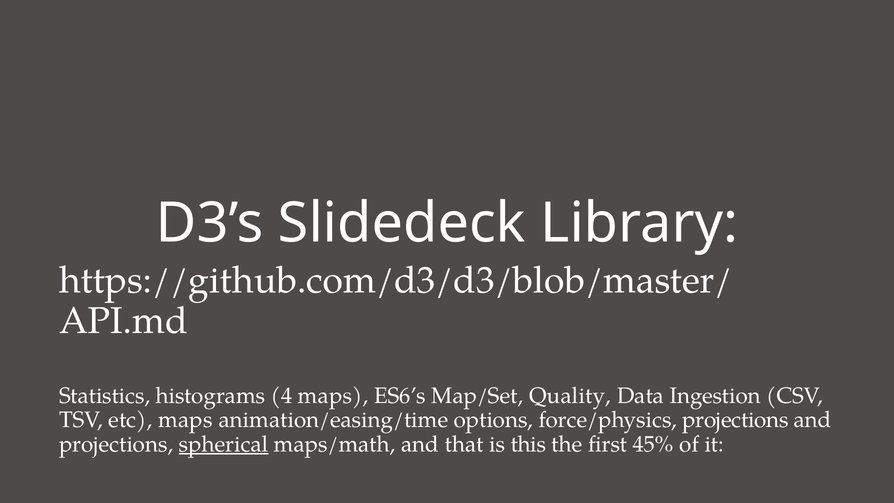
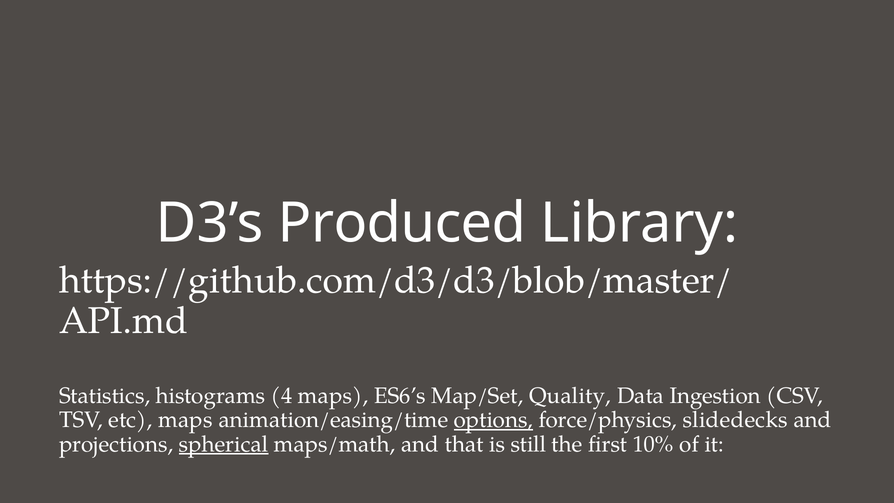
Slidedeck: Slidedeck -> Produced
options underline: none -> present
force/physics projections: projections -> slidedecks
this: this -> still
45%: 45% -> 10%
